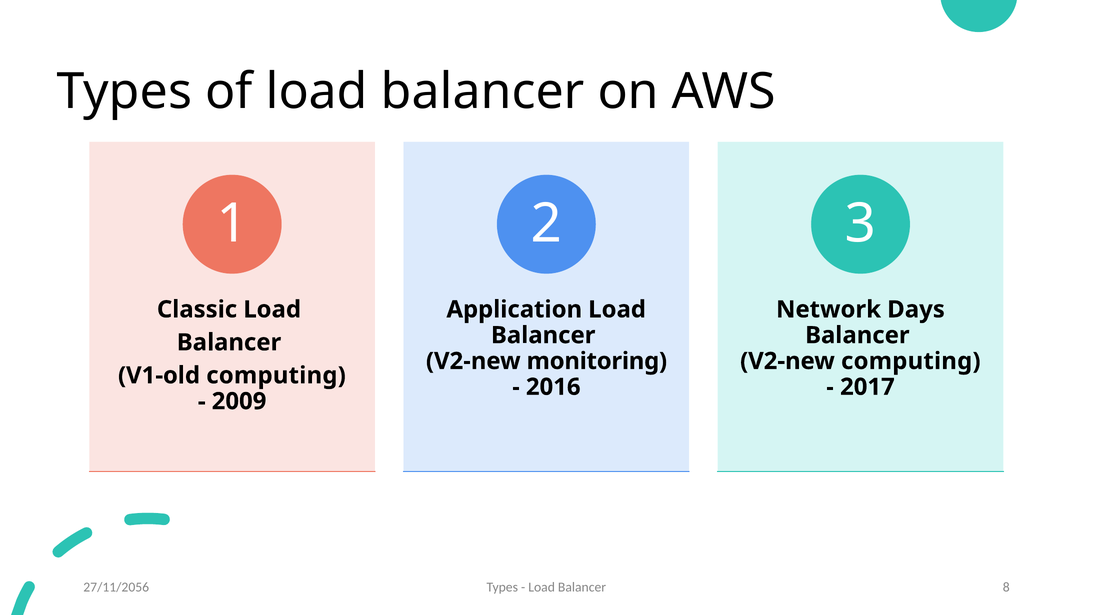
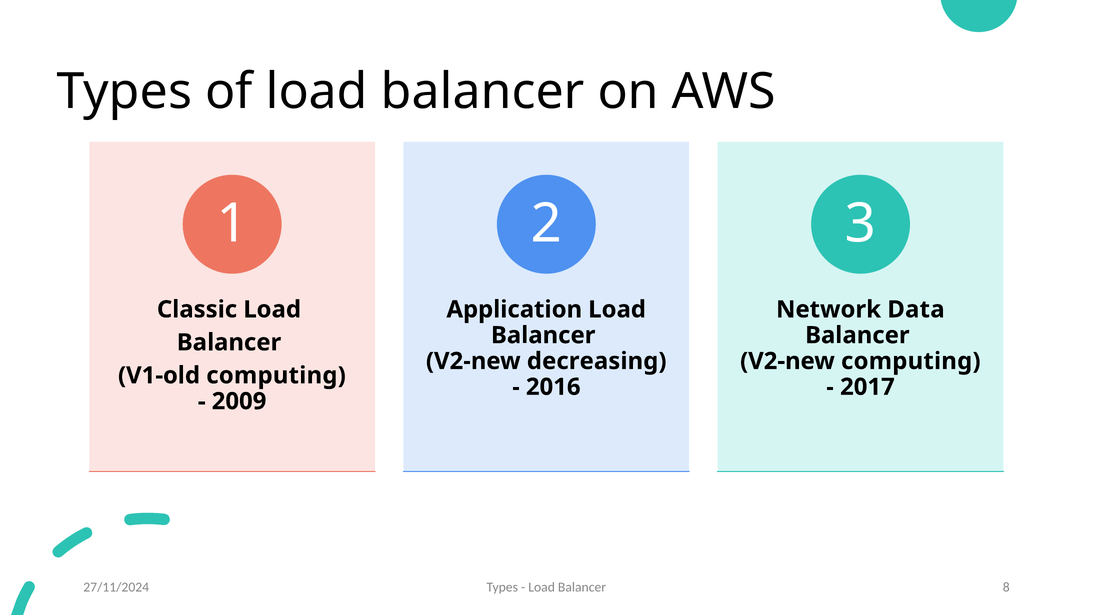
Days: Days -> Data
monitoring: monitoring -> decreasing
27/11/2056: 27/11/2056 -> 27/11/2024
